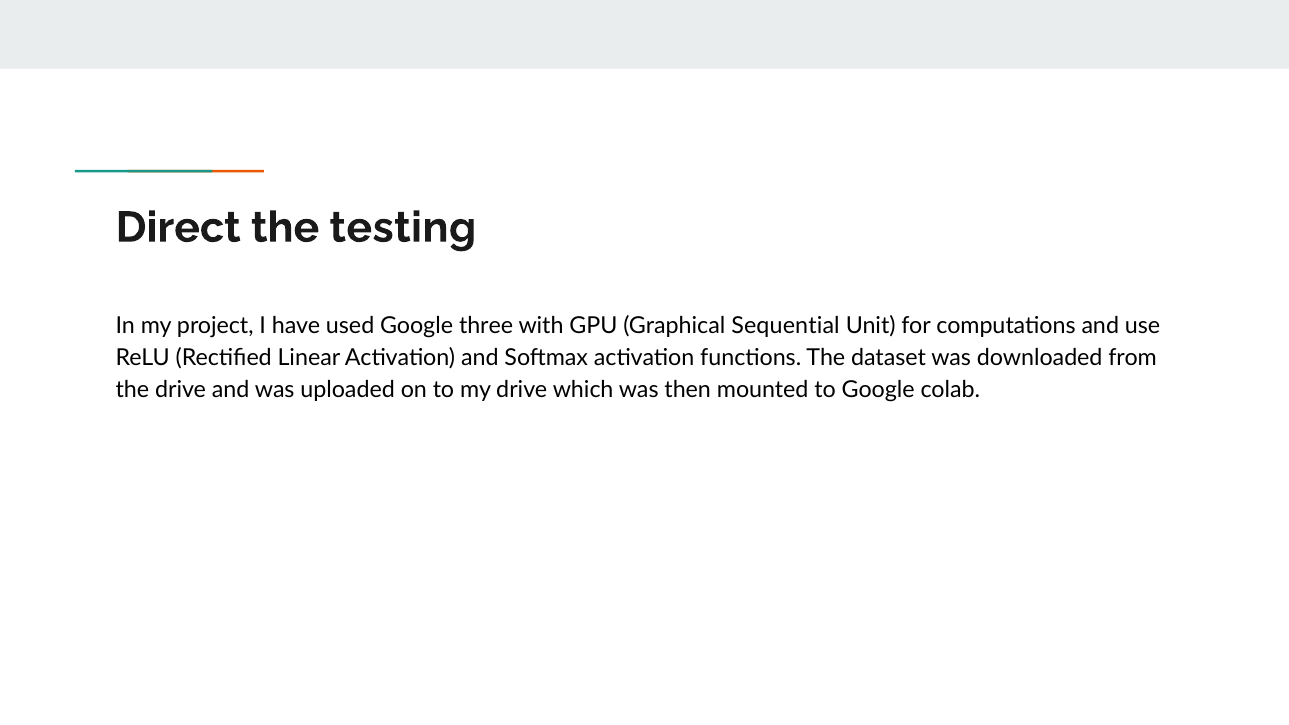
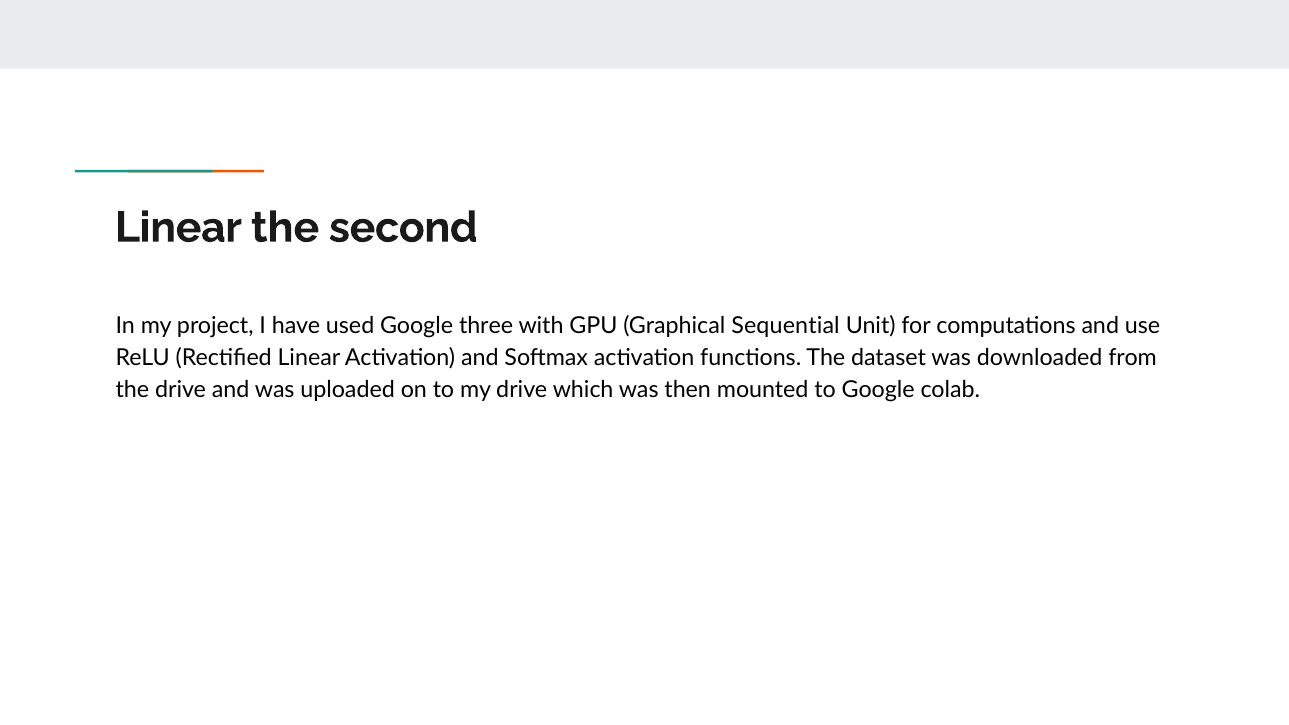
Direct at (178, 228): Direct -> Linear
testing: testing -> second
